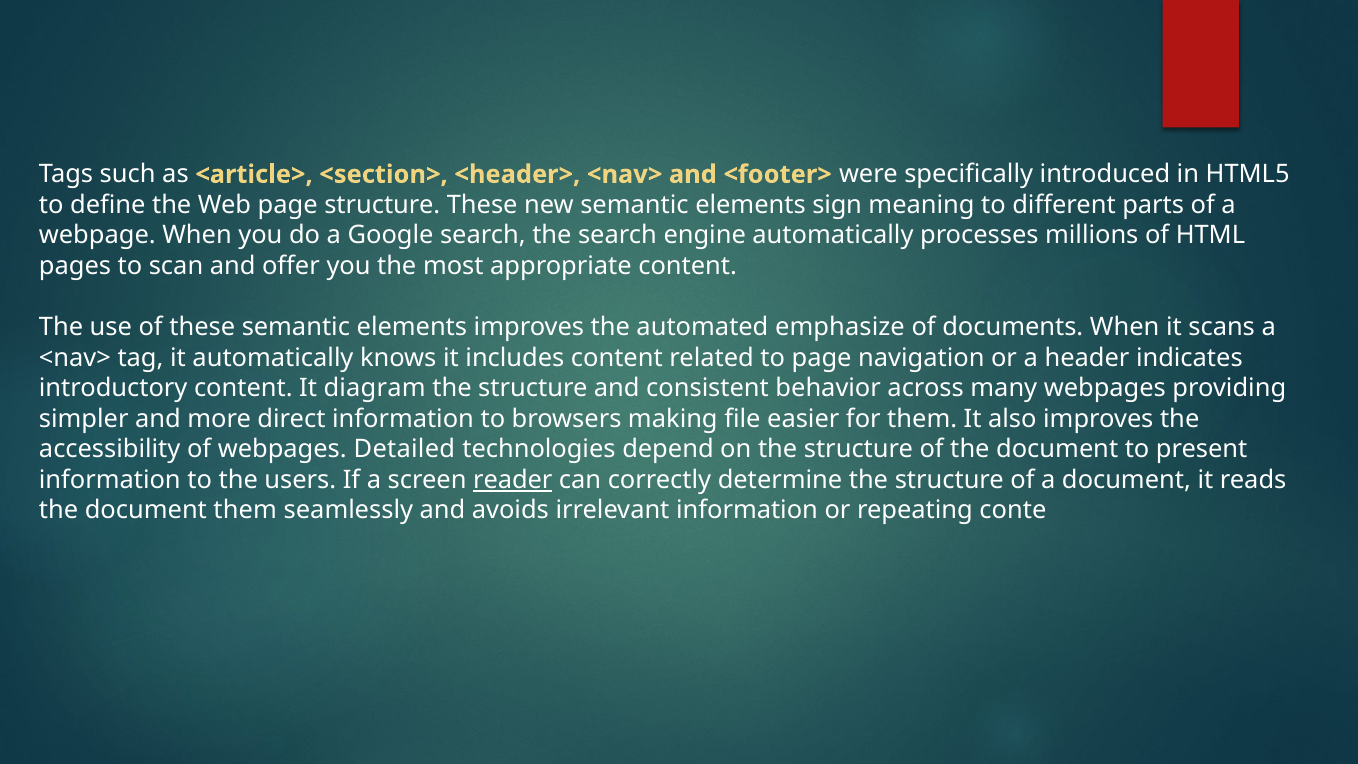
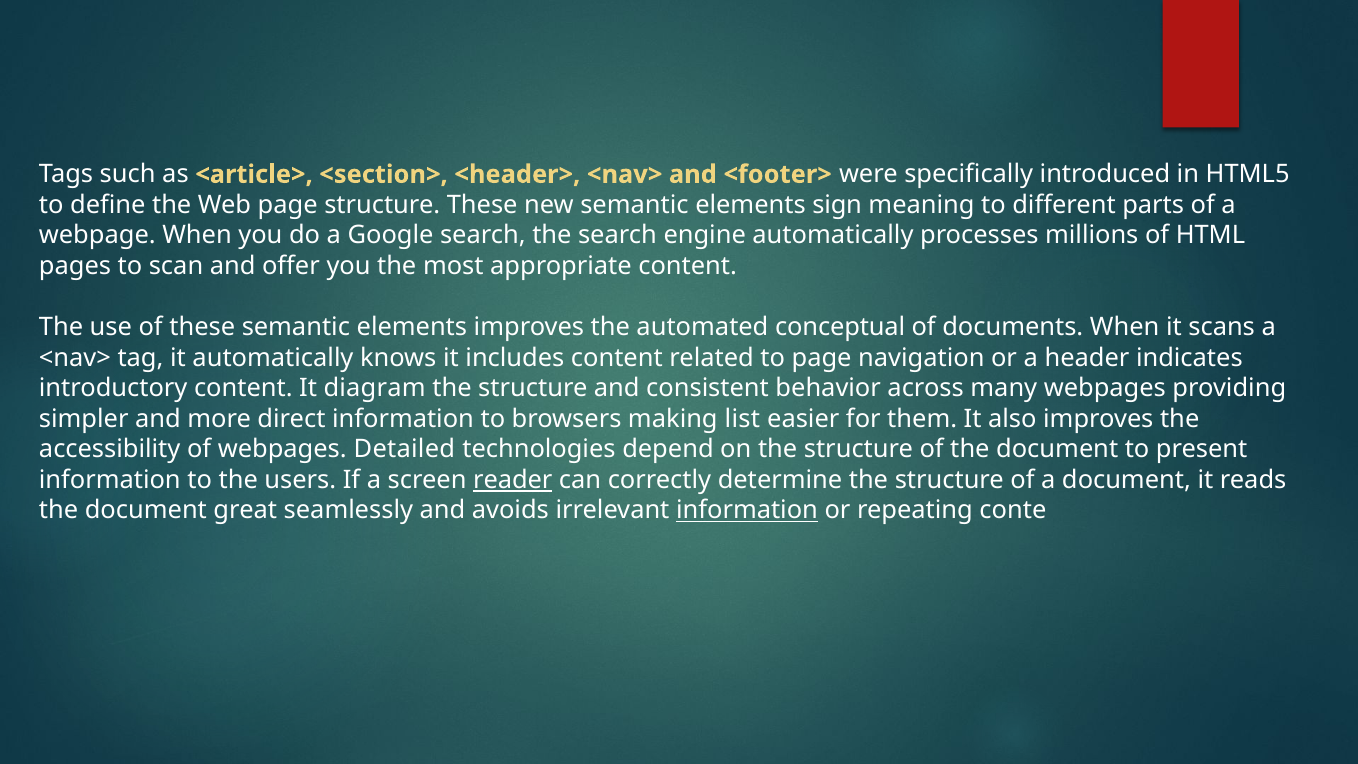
emphasize: emphasize -> conceptual
file: file -> list
document them: them -> great
information at (747, 510) underline: none -> present
